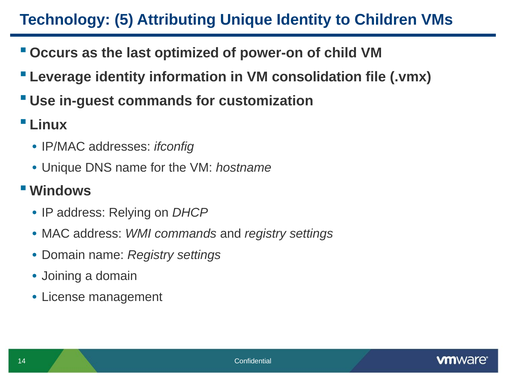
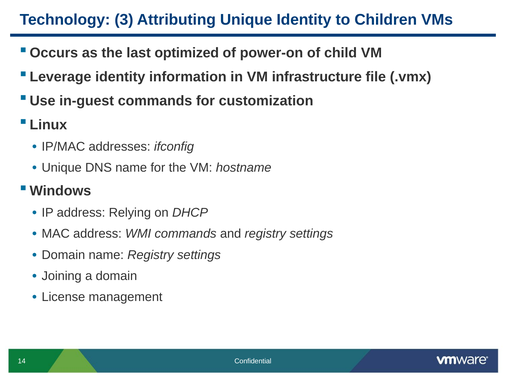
5: 5 -> 3
consolidation: consolidation -> infrastructure
